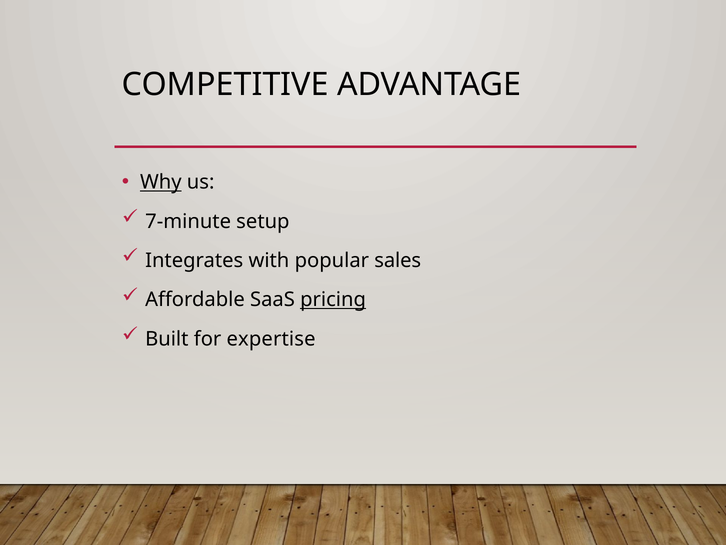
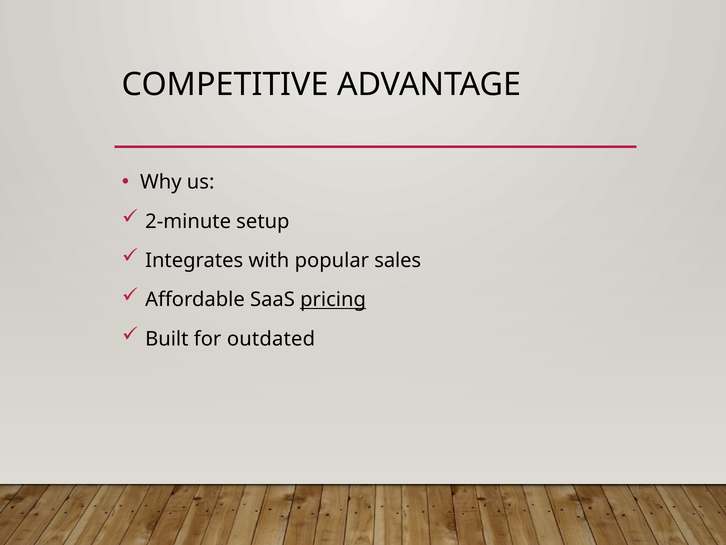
Why underline: present -> none
7-minute: 7-minute -> 2-minute
expertise: expertise -> outdated
